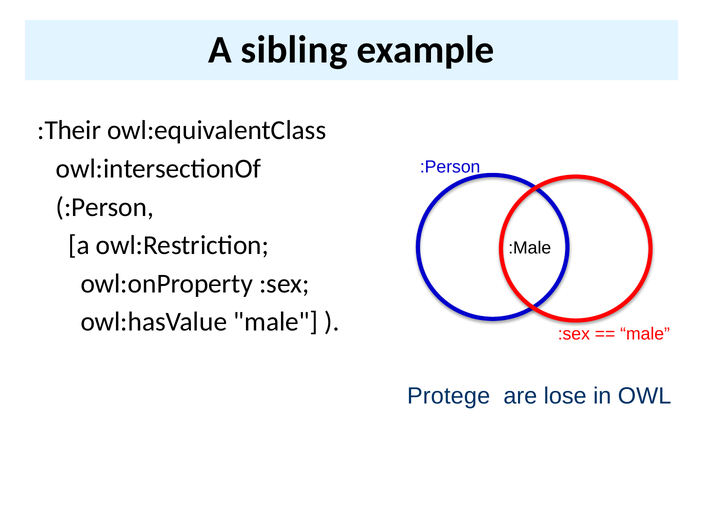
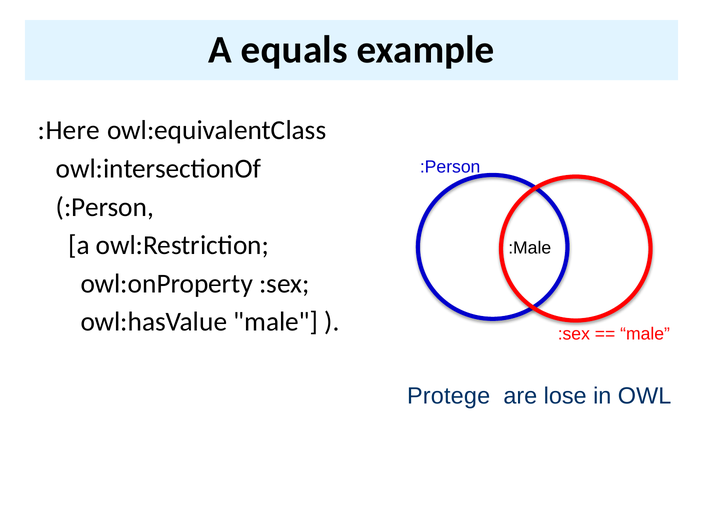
sibling: sibling -> equals
:Their: :Their -> :Here
